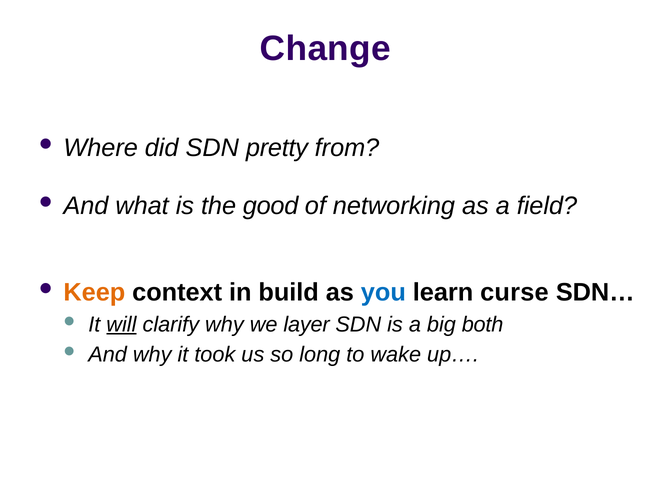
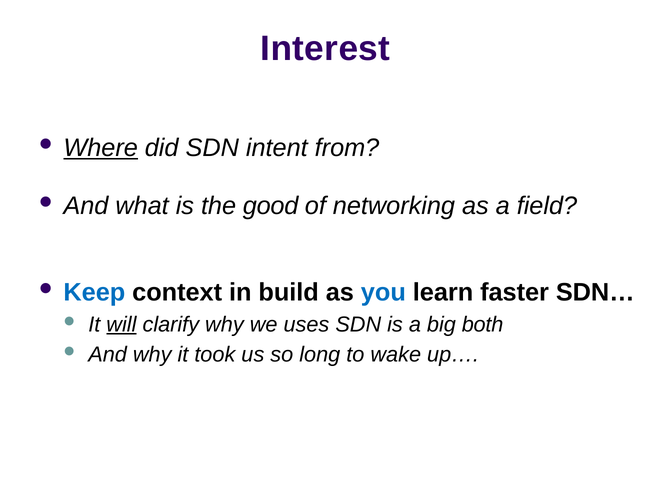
Change: Change -> Interest
Where underline: none -> present
pretty: pretty -> intent
Keep colour: orange -> blue
curse: curse -> faster
layer: layer -> uses
